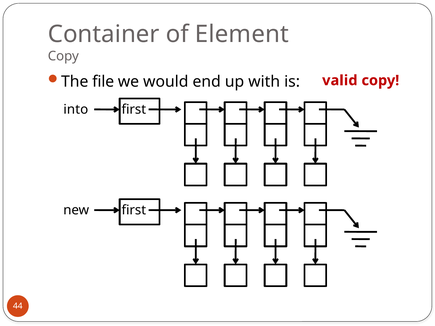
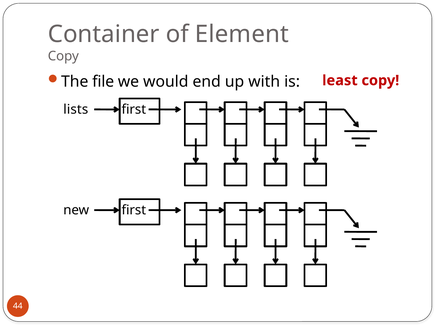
valid: valid -> least
into: into -> lists
